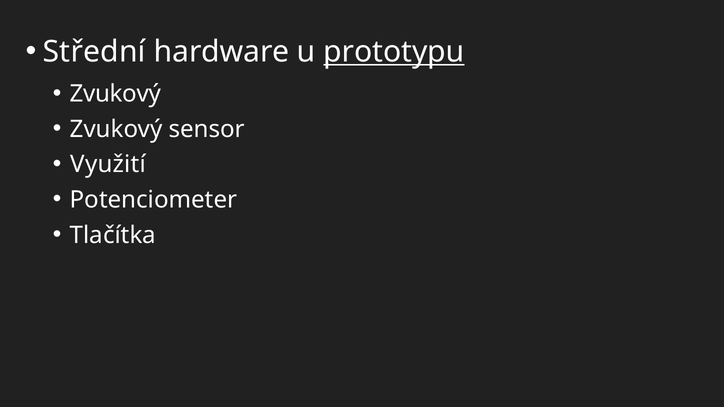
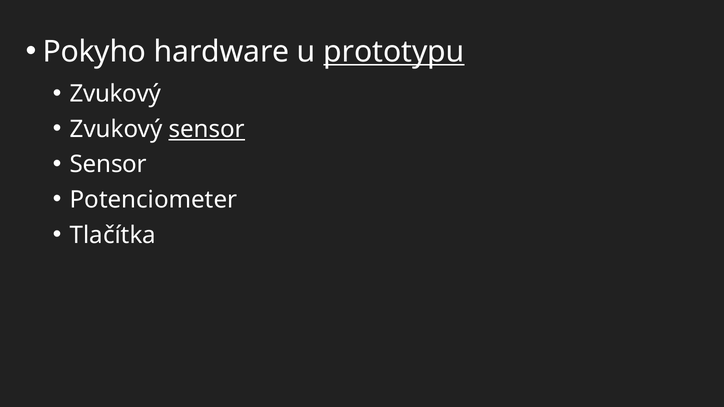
Střední: Střední -> Pokyho
sensor at (207, 129) underline: none -> present
Využití at (108, 165): Využití -> Sensor
